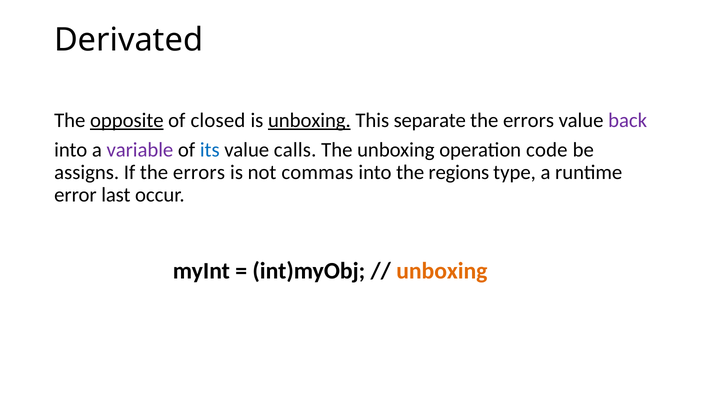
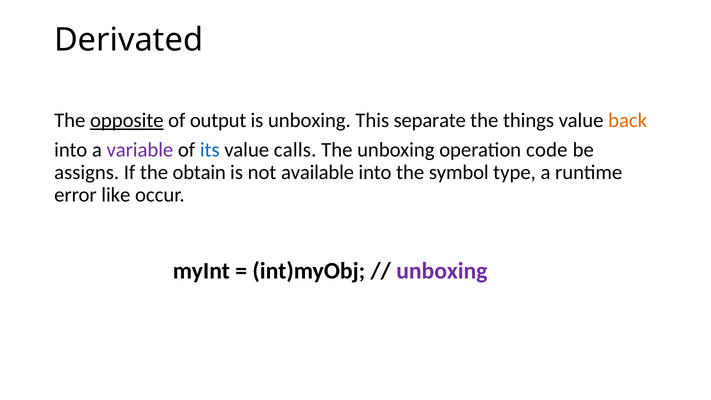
closed: closed -> output
unboxing at (309, 120) underline: present -> none
errors at (529, 120): errors -> things
back colour: purple -> orange
If the errors: errors -> obtain
commas: commas -> available
regions: regions -> symbol
last: last -> like
unboxing at (442, 271) colour: orange -> purple
